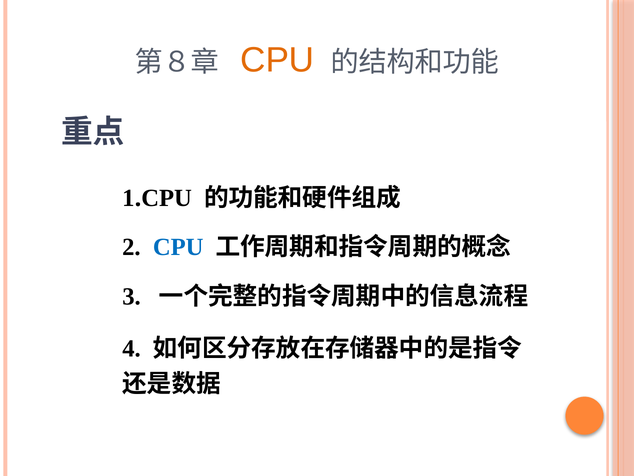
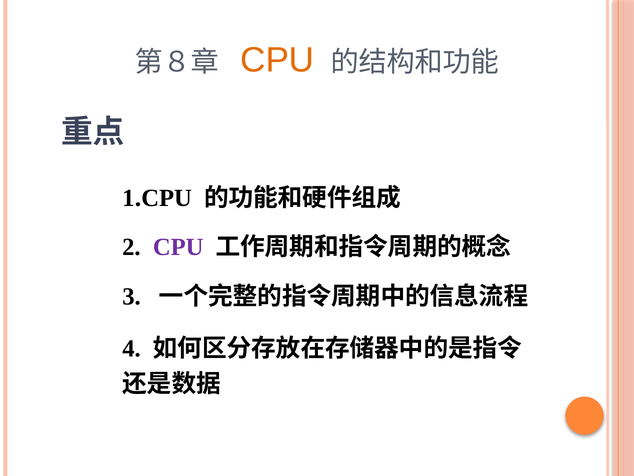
CPU at (178, 247) colour: blue -> purple
